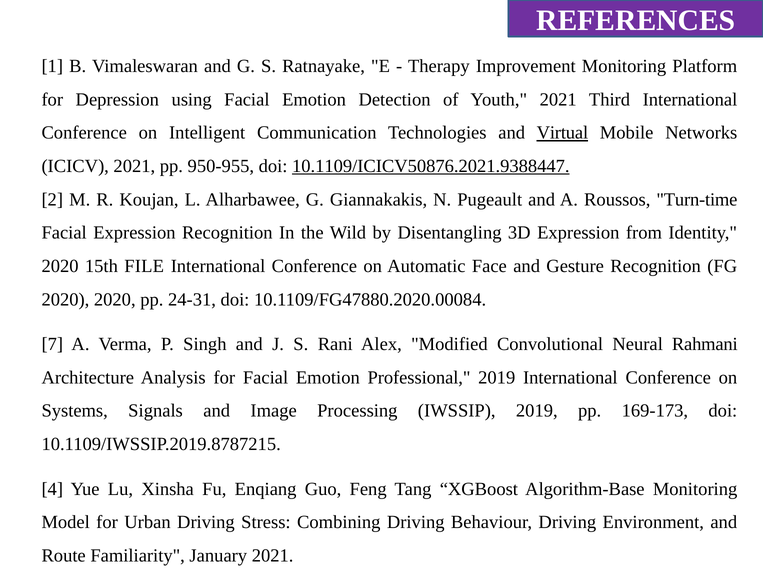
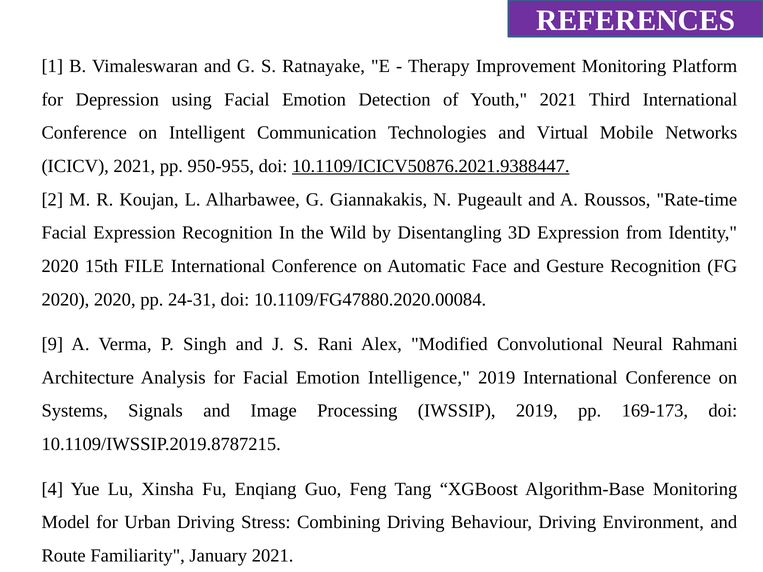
Virtual underline: present -> none
Turn-time: Turn-time -> Rate-time
7: 7 -> 9
Professional: Professional -> Intelligence
